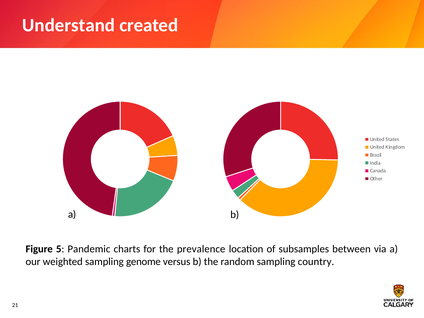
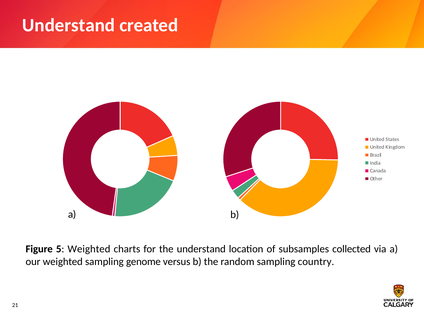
5 Pandemic: Pandemic -> Weighted
the prevalence: prevalence -> understand
between: between -> collected
